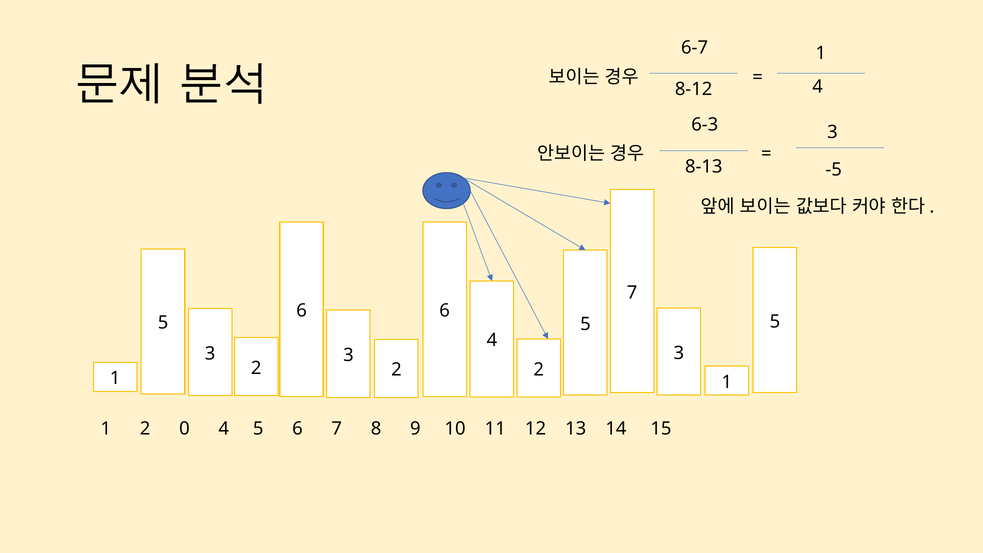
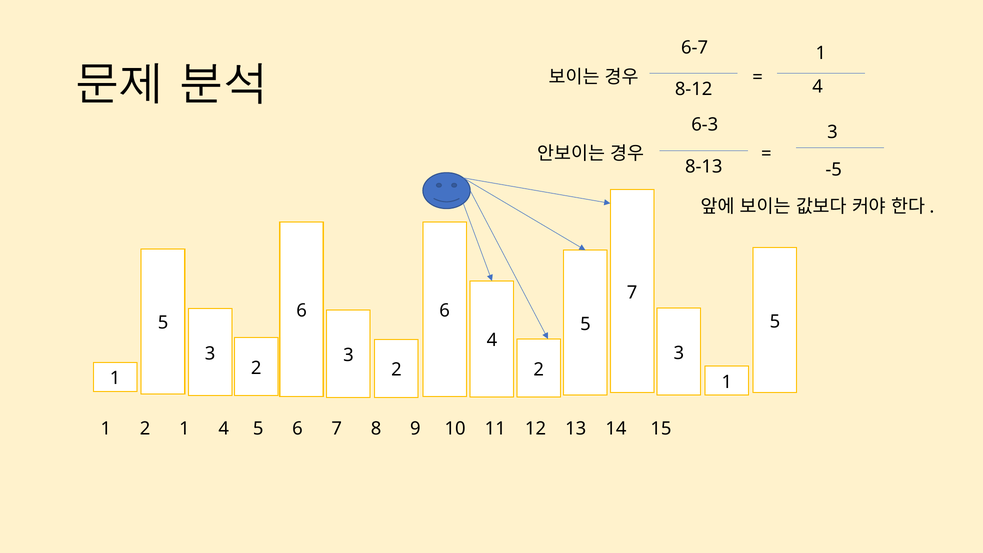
2 0: 0 -> 1
